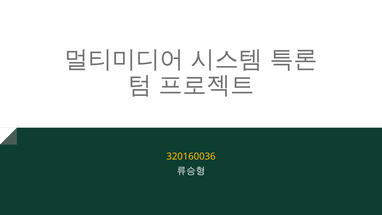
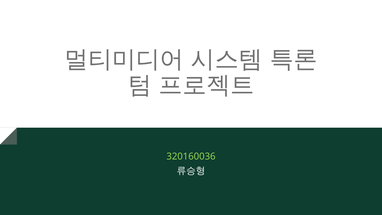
320160036 colour: yellow -> light green
